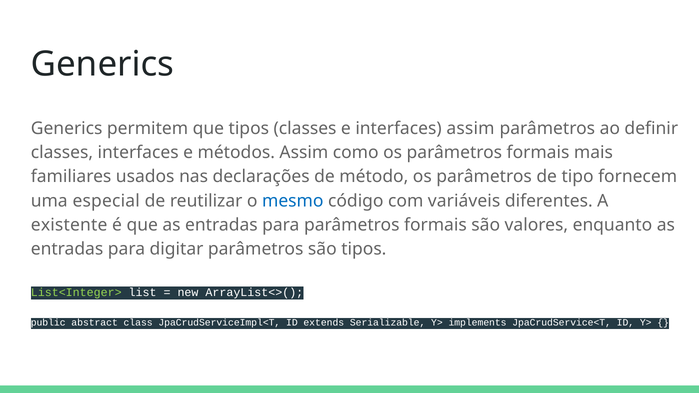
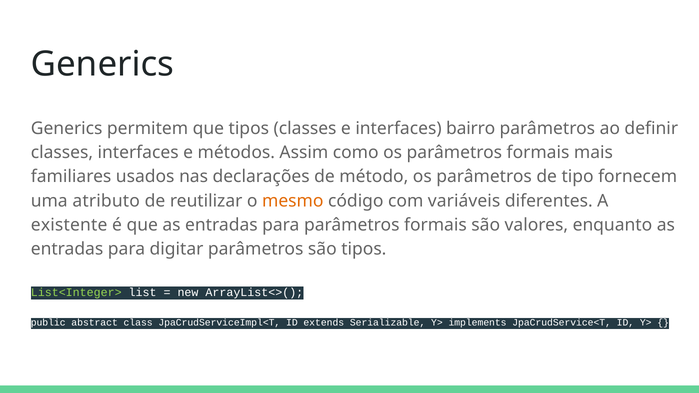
interfaces assim: assim -> bairro
especial: especial -> atributo
mesmo colour: blue -> orange
